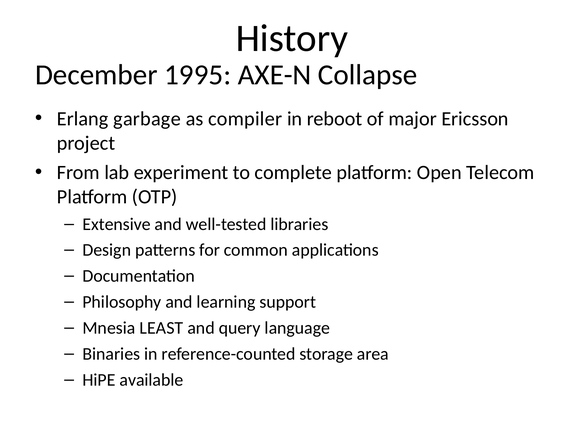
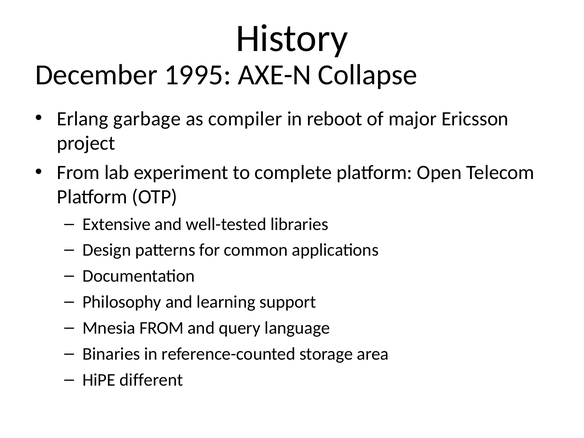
Mnesia LEAST: LEAST -> FROM
available: available -> different
